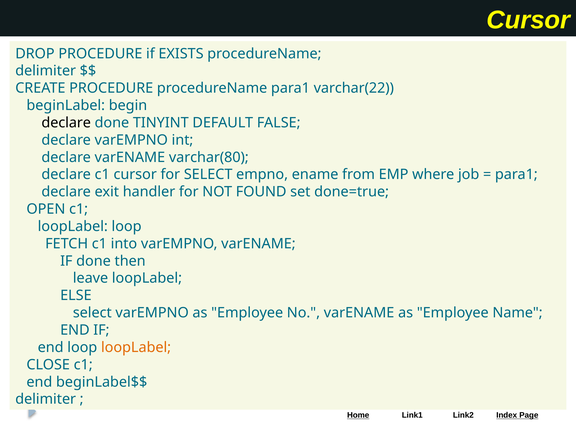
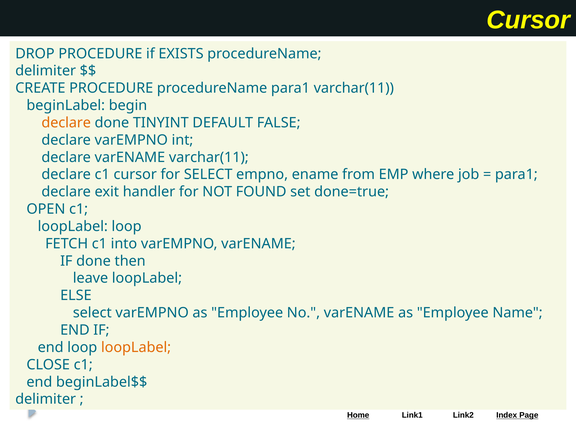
para1 varchar(22: varchar(22 -> varchar(11
declare at (66, 123) colour: black -> orange
varENAME varchar(80: varchar(80 -> varchar(11
